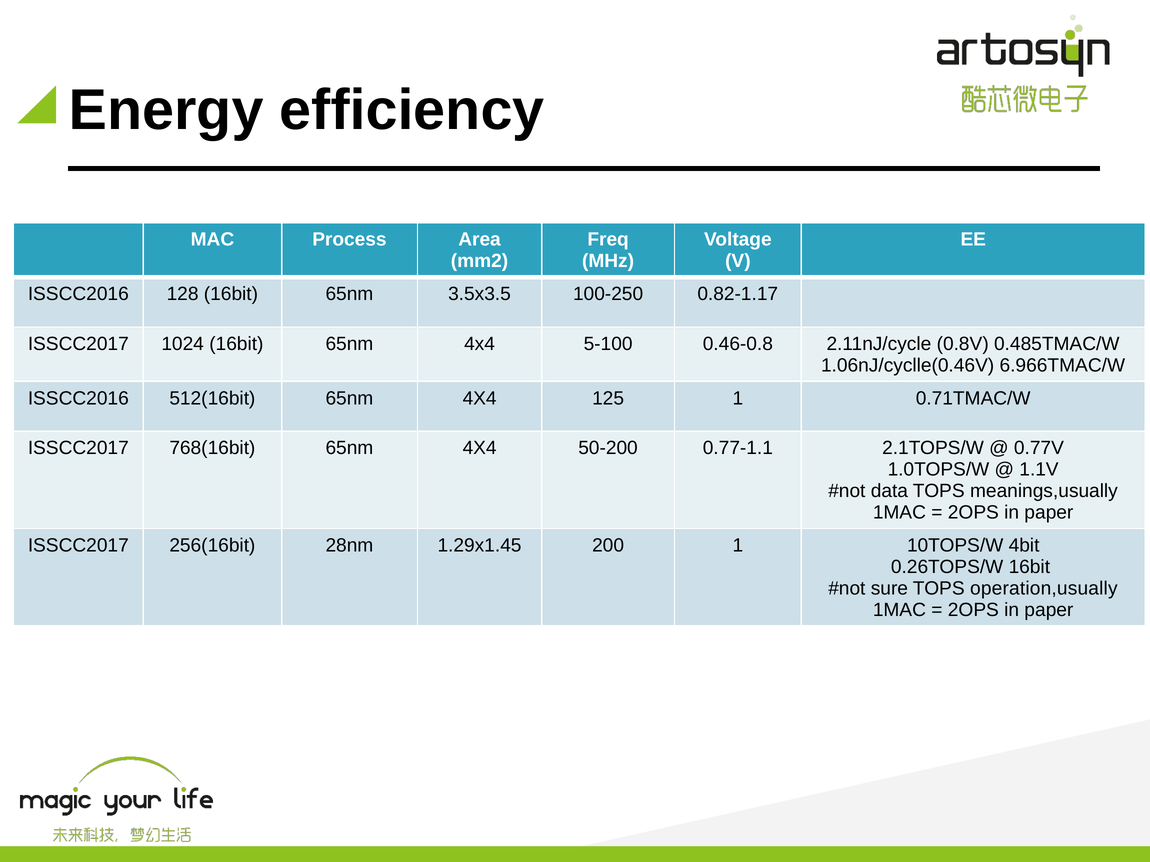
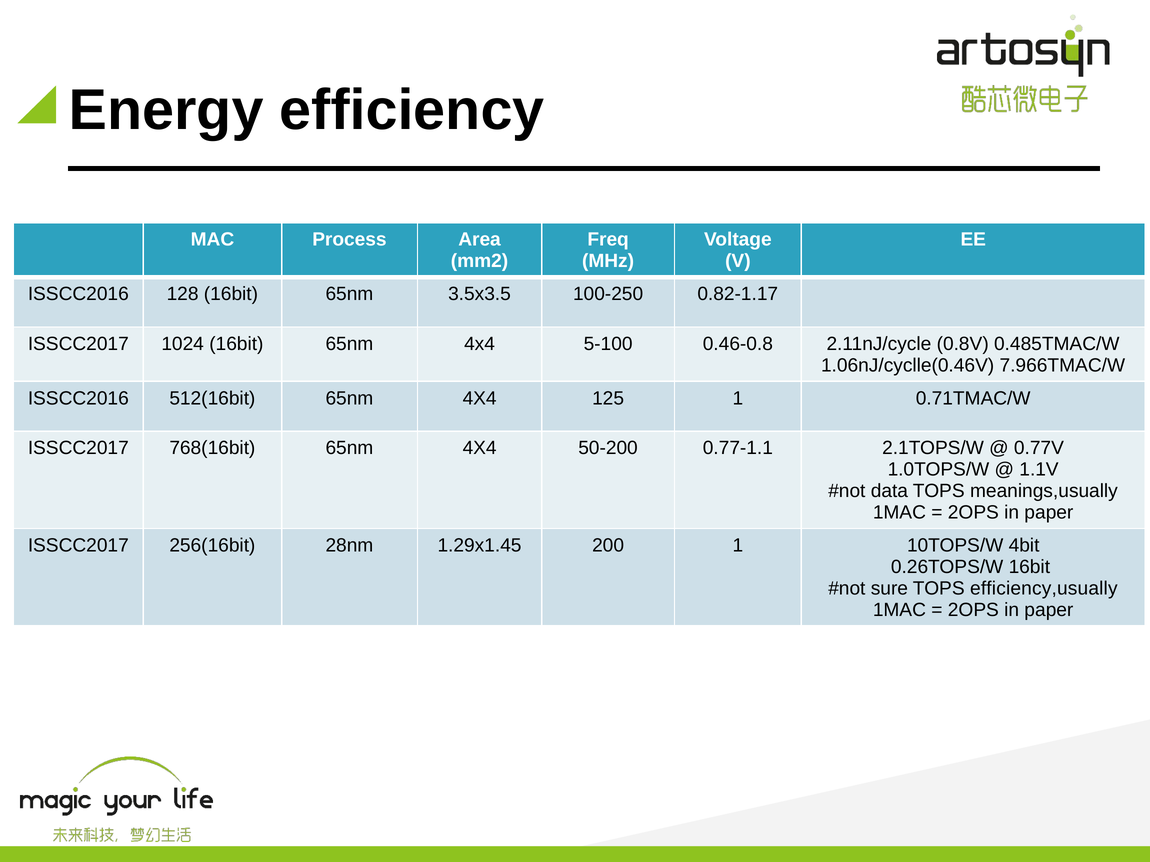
6.966TMAC/W: 6.966TMAC/W -> 7.966TMAC/W
operation,usually: operation,usually -> efficiency,usually
